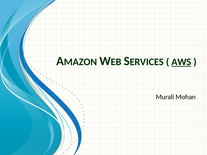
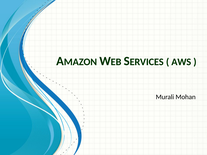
AWS underline: present -> none
